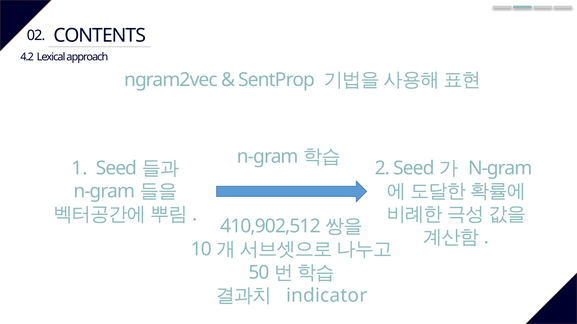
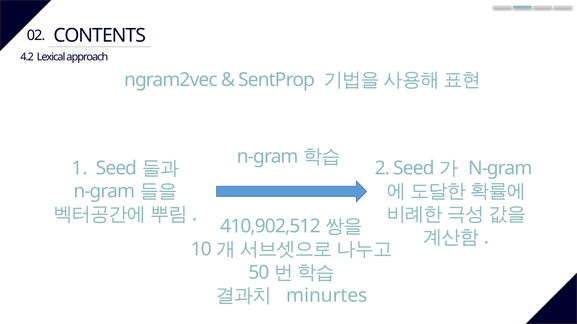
indicator: indicator -> minurtes
